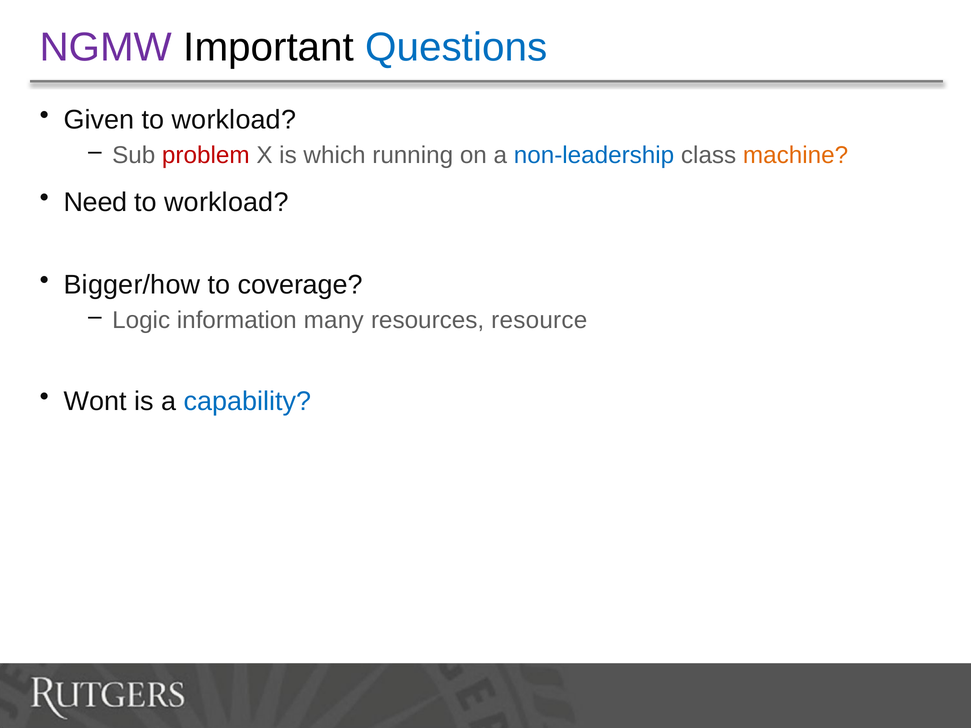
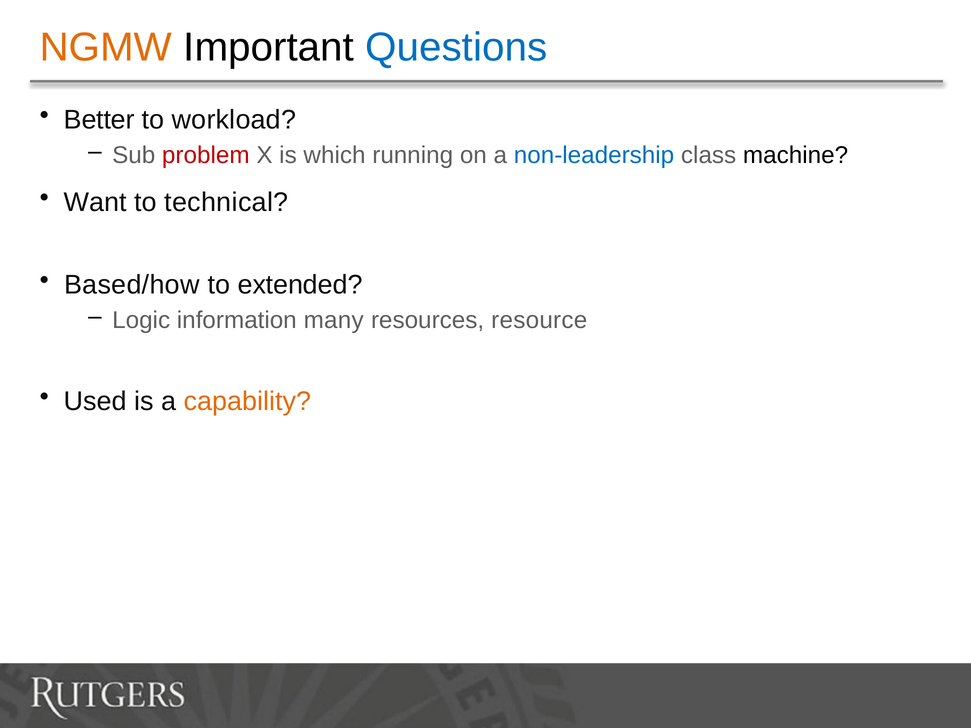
NGMW colour: purple -> orange
Given: Given -> Better
machine colour: orange -> black
Need: Need -> Want
workload at (226, 202): workload -> technical
Bigger/how: Bigger/how -> Based/how
coverage: coverage -> extended
Wont: Wont -> Used
capability colour: blue -> orange
